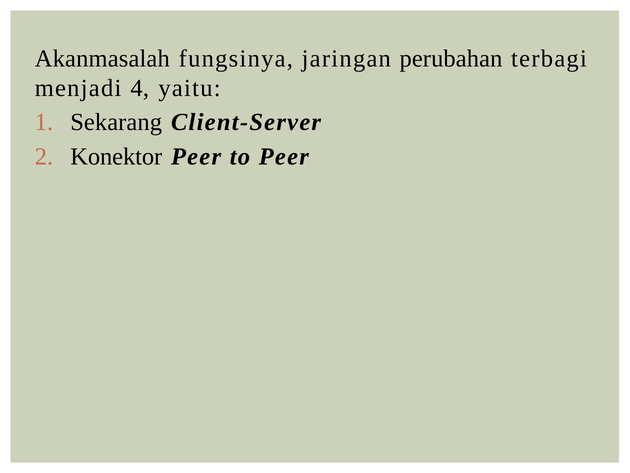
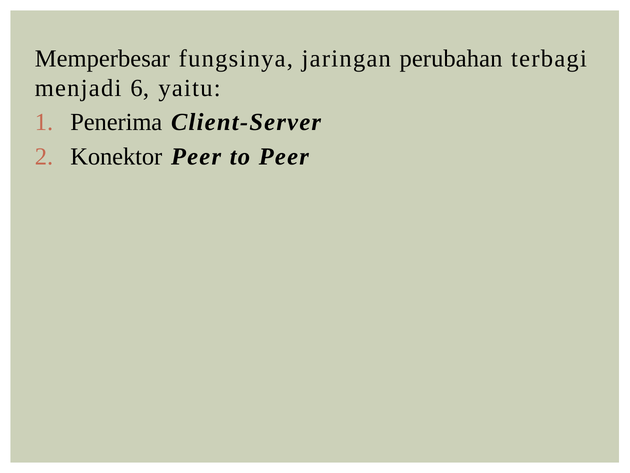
Akanmasalah: Akanmasalah -> Memperbesar
4: 4 -> 6
Sekarang: Sekarang -> Penerima
